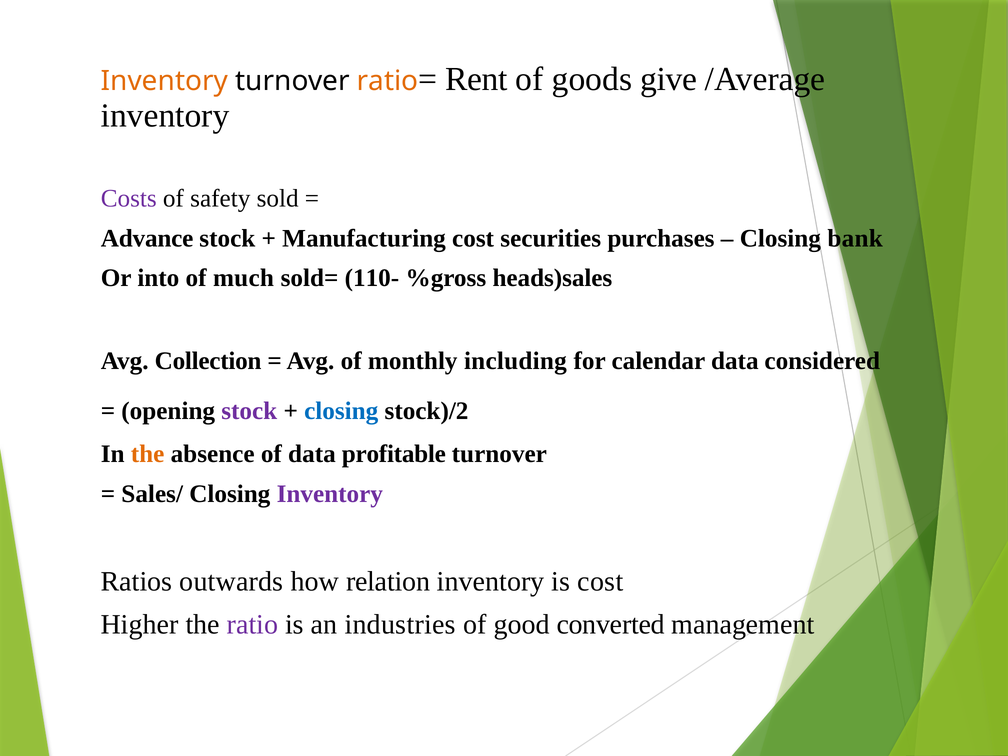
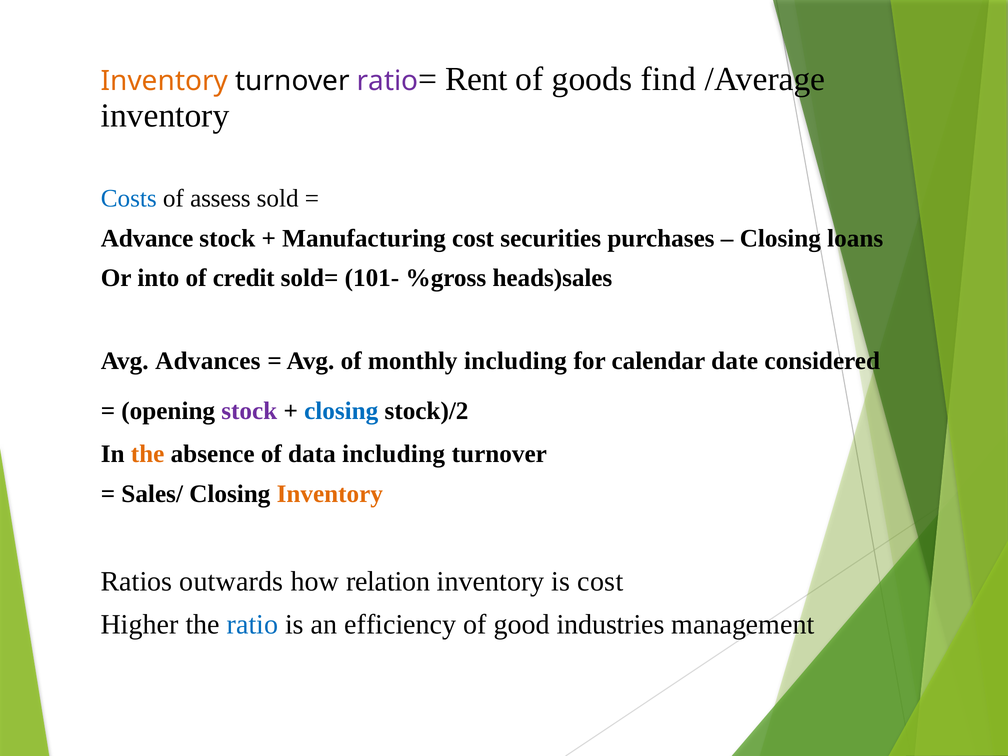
ratio at (388, 81) colour: orange -> purple
give: give -> find
Costs colour: purple -> blue
safety: safety -> assess
bank: bank -> loans
much: much -> credit
110-: 110- -> 101-
Collection: Collection -> Advances
calendar data: data -> date
data profitable: profitable -> including
Inventory at (330, 494) colour: purple -> orange
ratio at (252, 624) colour: purple -> blue
industries: industries -> efficiency
converted: converted -> industries
